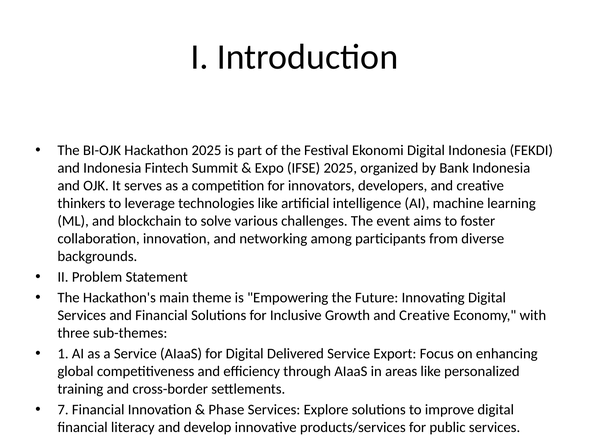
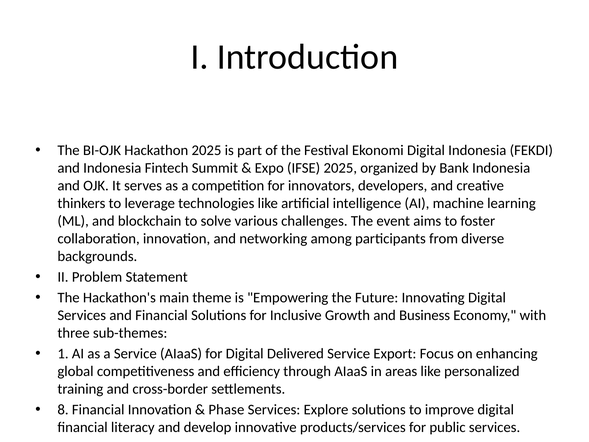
Growth and Creative: Creative -> Business
7: 7 -> 8
